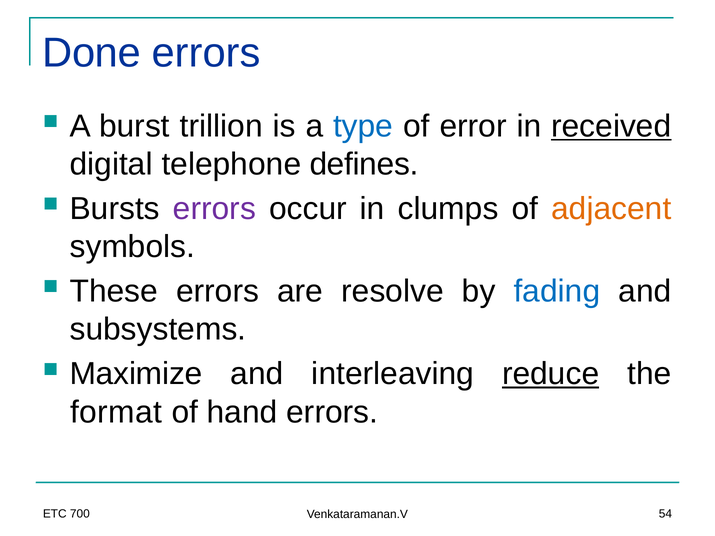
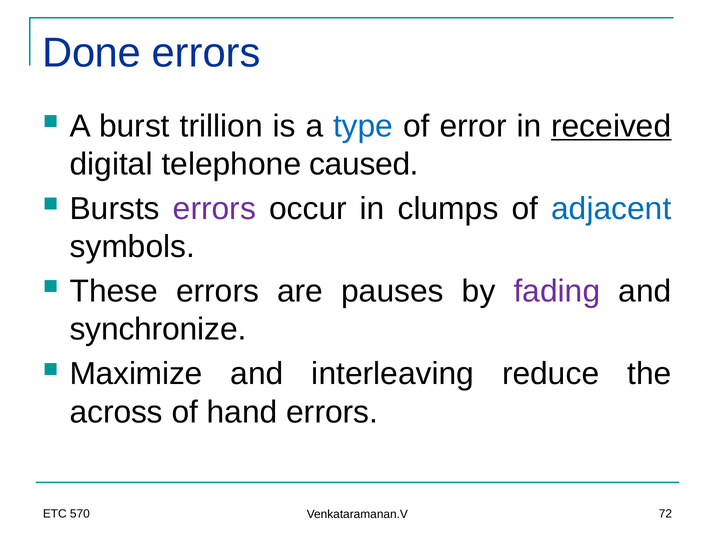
defines: defines -> caused
adjacent colour: orange -> blue
resolve: resolve -> pauses
fading colour: blue -> purple
subsystems: subsystems -> synchronize
reduce underline: present -> none
format: format -> across
700: 700 -> 570
54: 54 -> 72
